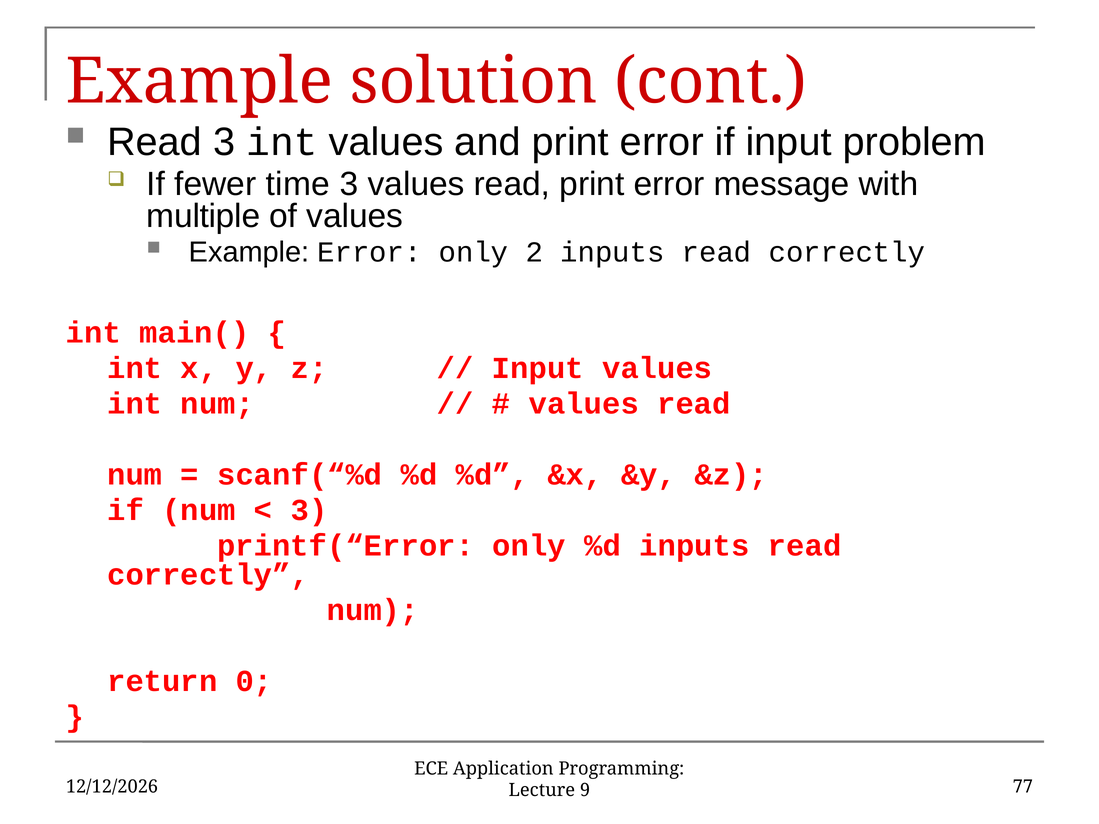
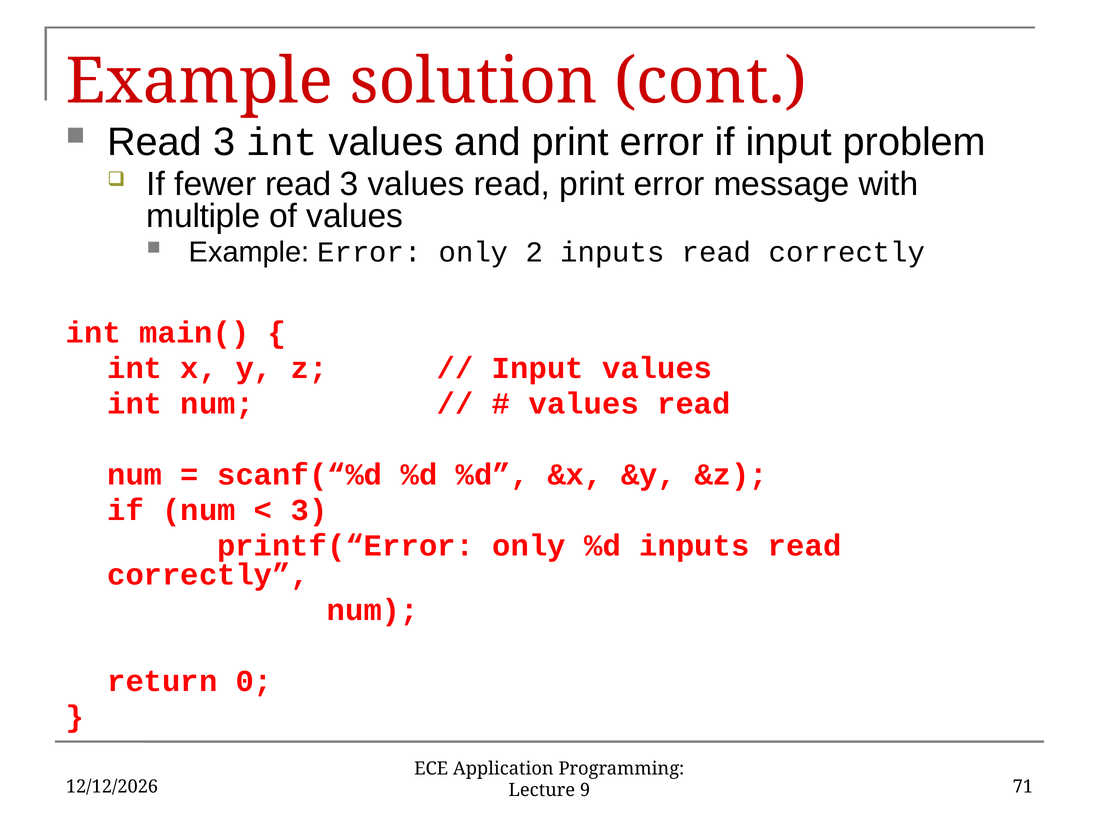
fewer time: time -> read
77: 77 -> 71
